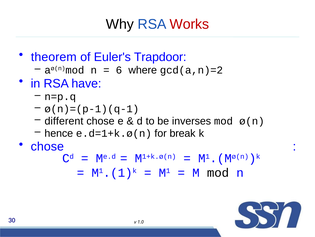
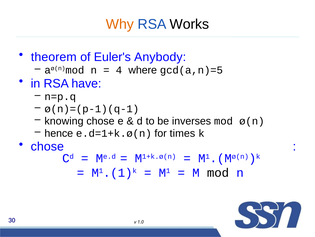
Why colour: black -> orange
Works colour: red -> black
Trapdoor: Trapdoor -> Anybody
6: 6 -> 4
gcd(a,n)=2: gcd(a,n)=2 -> gcd(a,n)=5
different: different -> knowing
break: break -> times
